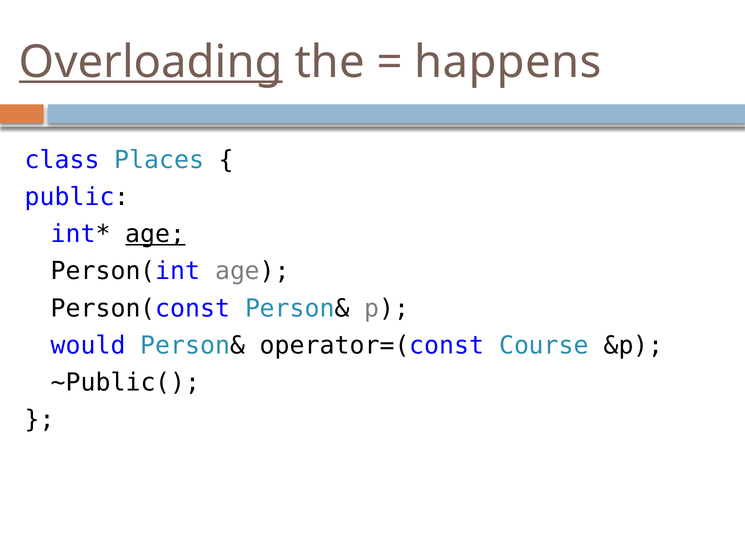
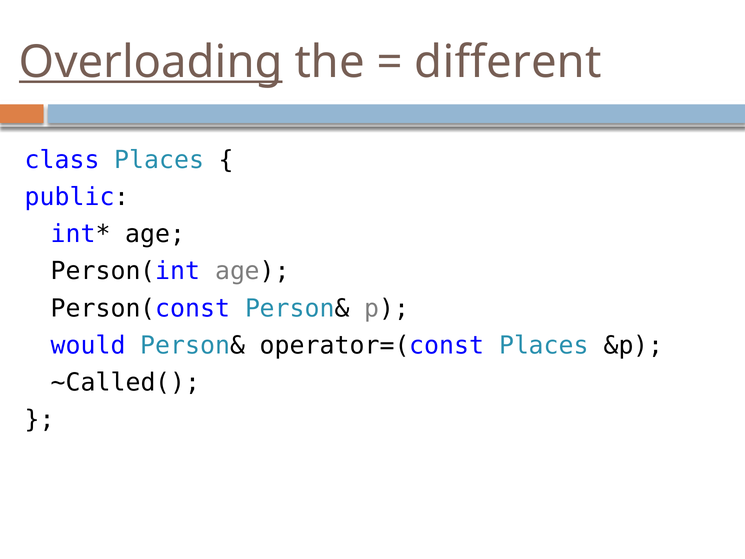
happens: happens -> different
age at (155, 234) underline: present -> none
operator=(const Course: Course -> Places
~Public(: ~Public( -> ~Called(
